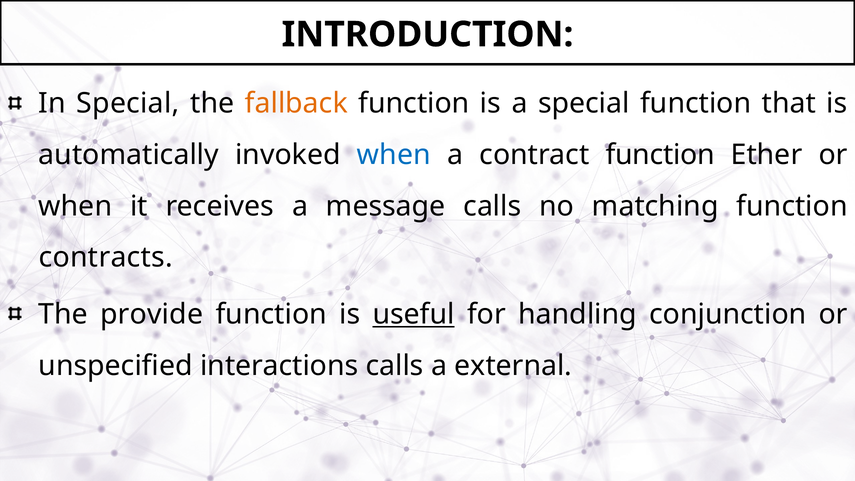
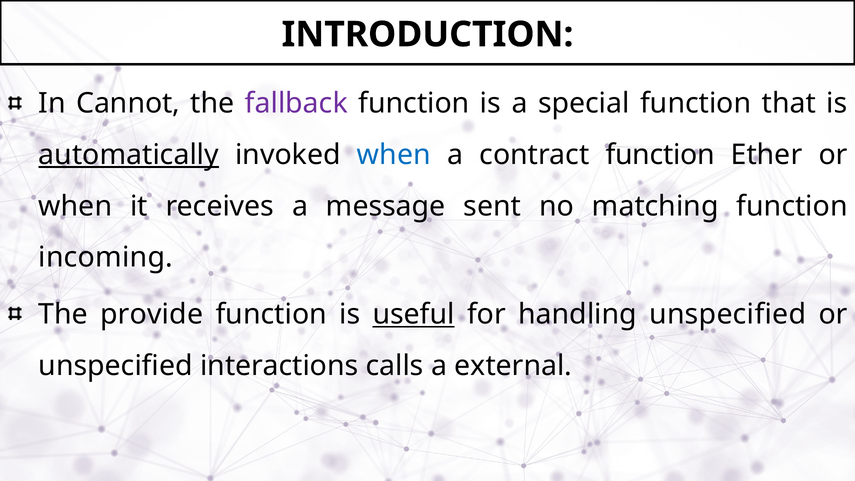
In Special: Special -> Cannot
fallback colour: orange -> purple
automatically underline: none -> present
message calls: calls -> sent
contracts: contracts -> incoming
handling conjunction: conjunction -> unspecified
